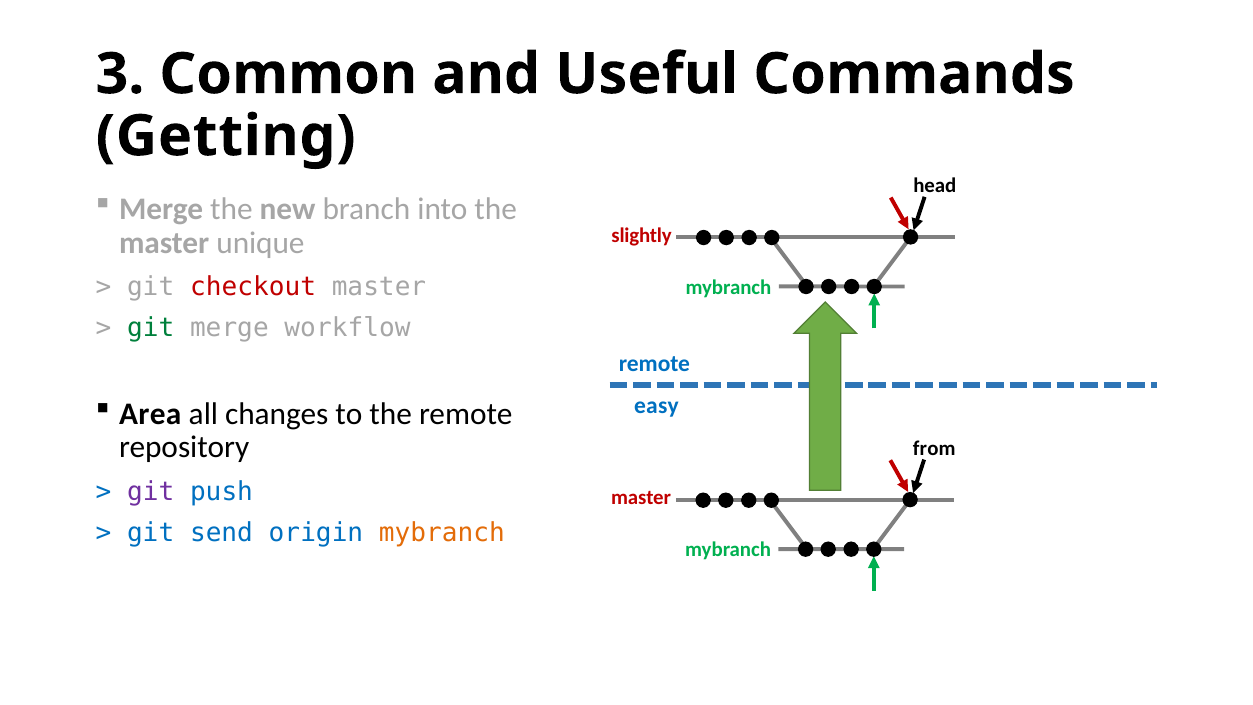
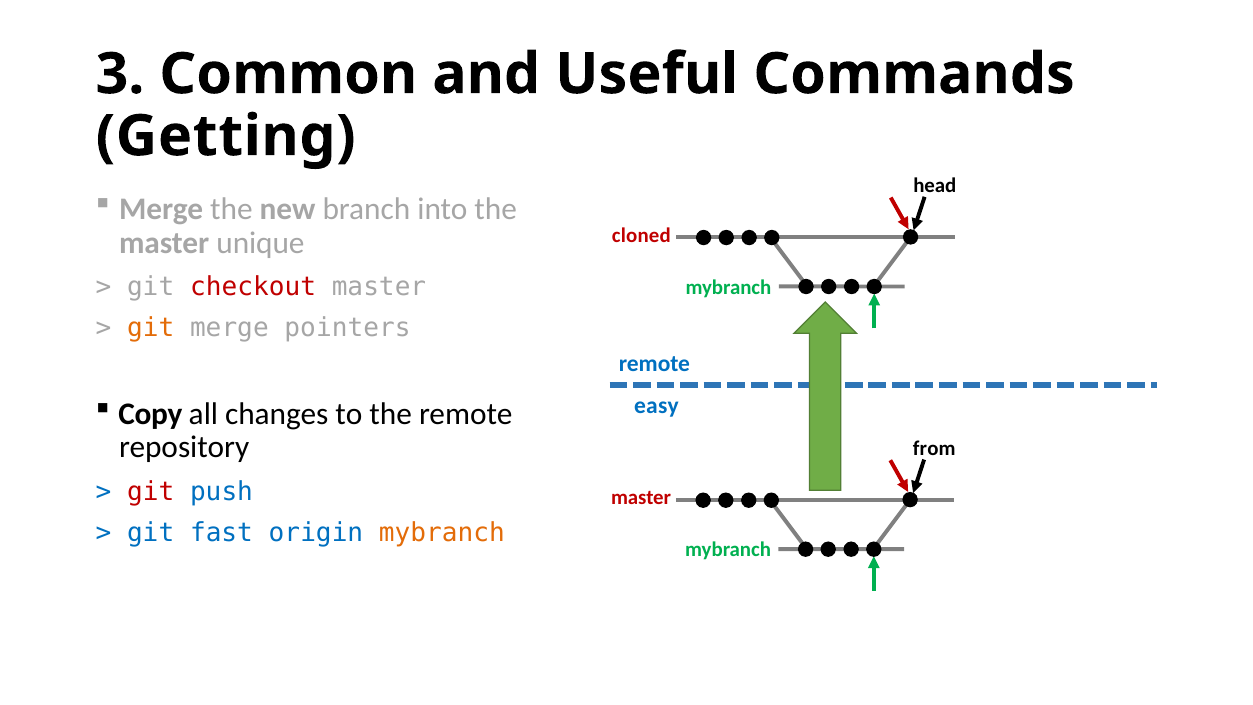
slightly: slightly -> cloned
git at (151, 328) colour: green -> orange
workflow: workflow -> pointers
Area: Area -> Copy
git at (151, 492) colour: purple -> red
send: send -> fast
